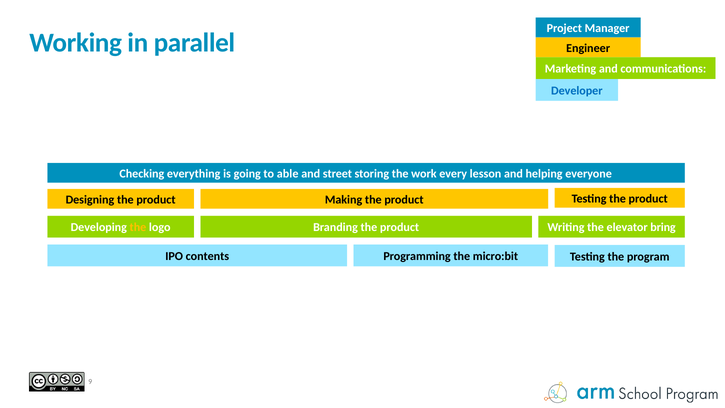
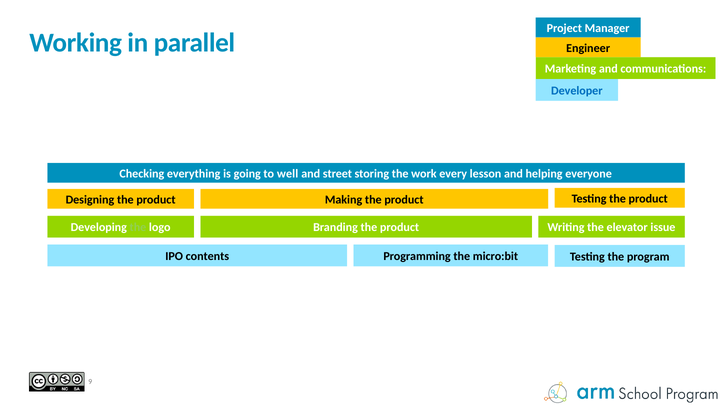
able: able -> well
the at (138, 227) colour: yellow -> light green
bring: bring -> issue
